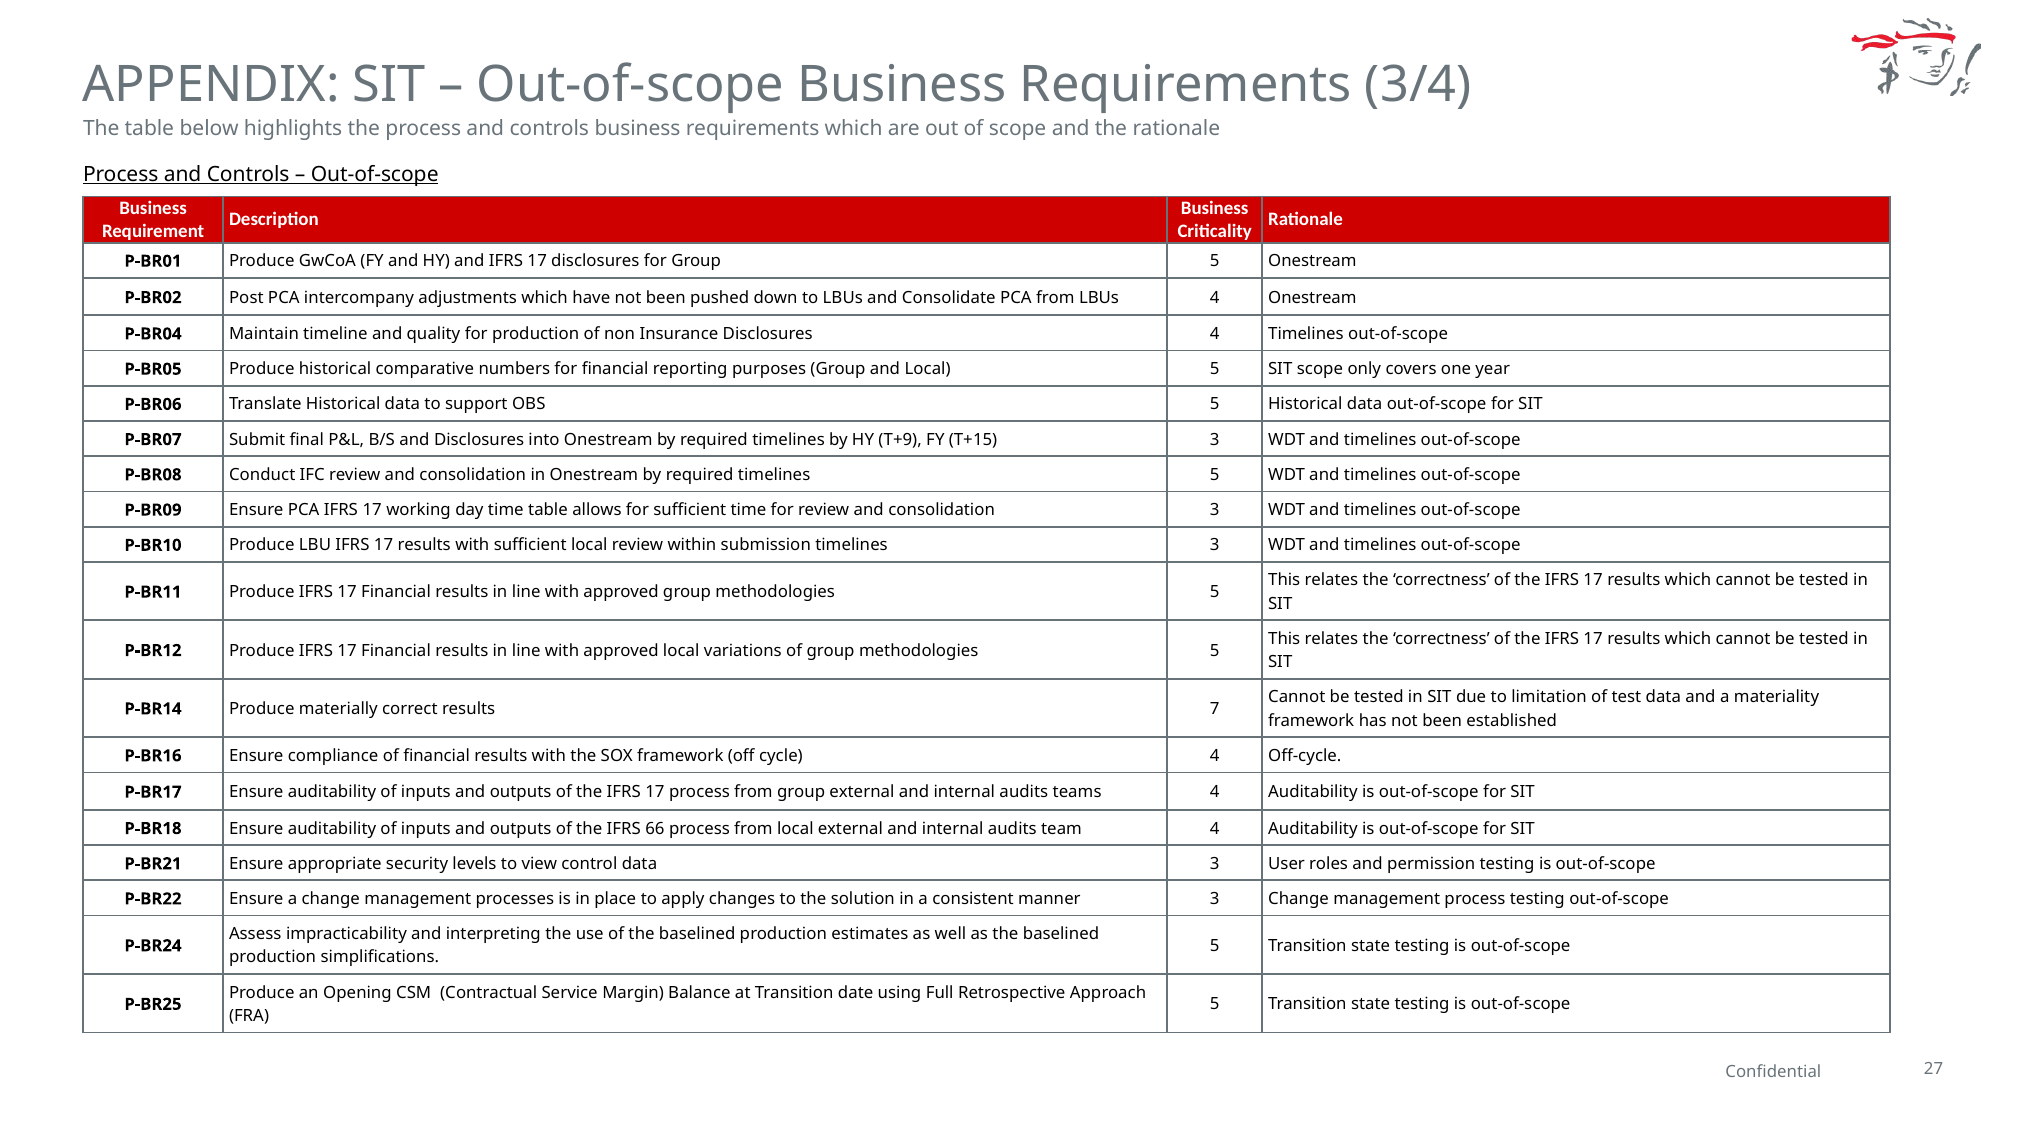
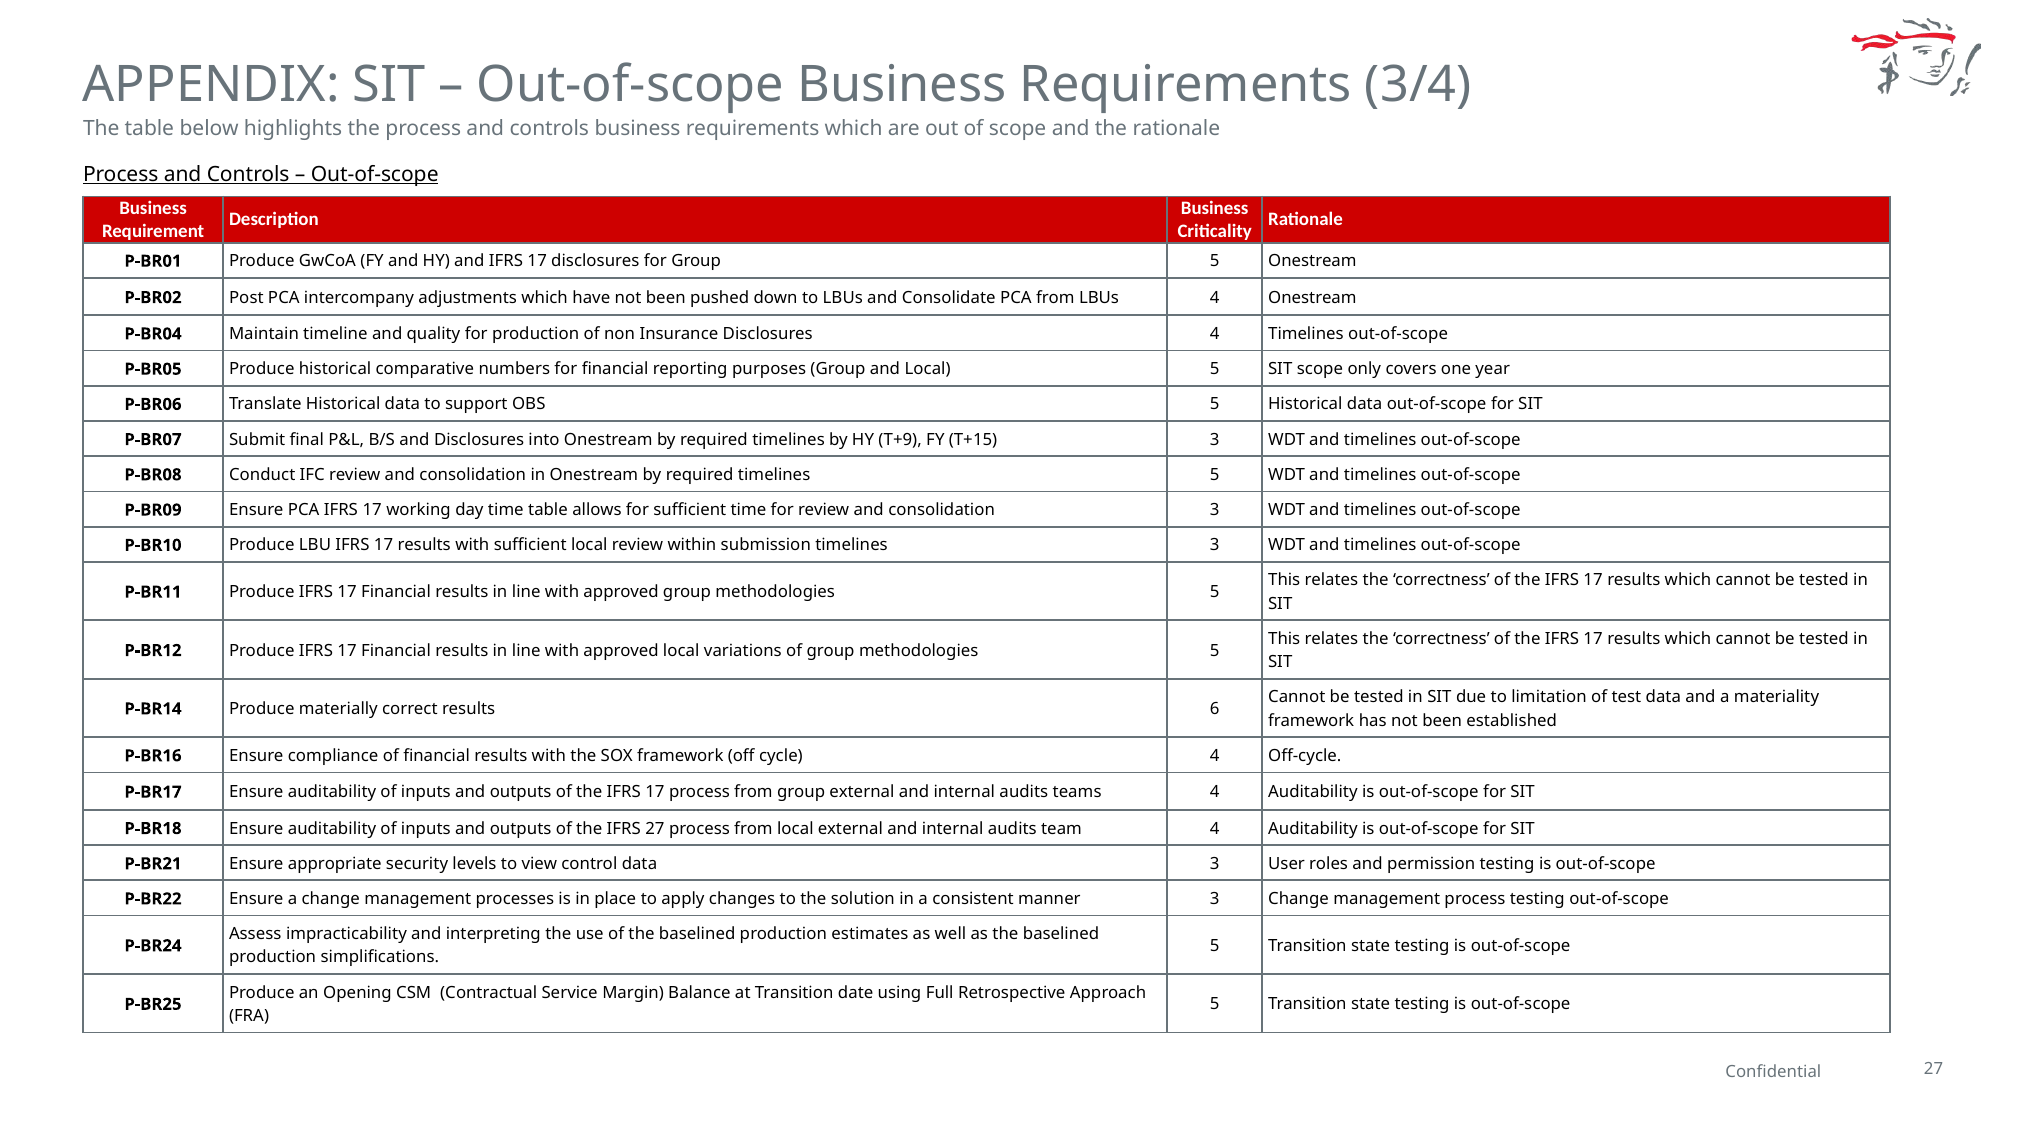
7: 7 -> 6
IFRS 66: 66 -> 27
